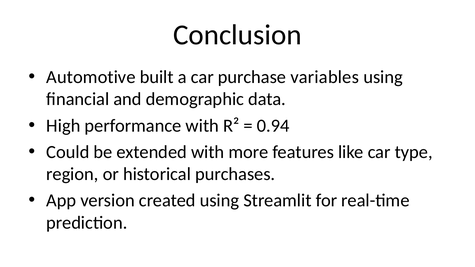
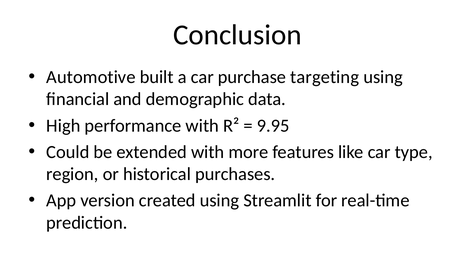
variables: variables -> targeting
0.94: 0.94 -> 9.95
